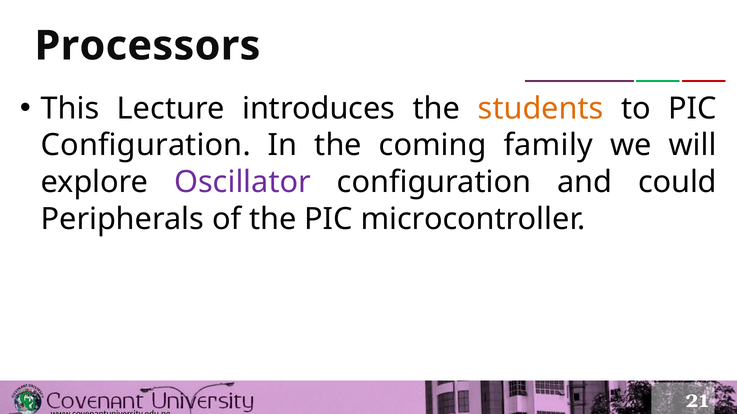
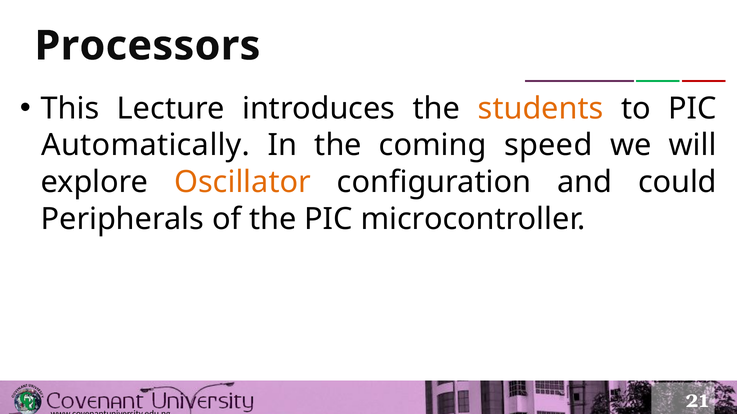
Configuration at (146, 146): Configuration -> Automatically
family: family -> speed
Oscillator colour: purple -> orange
